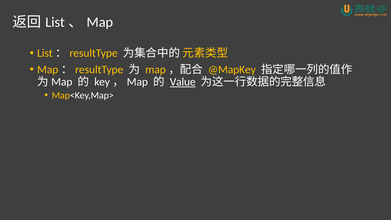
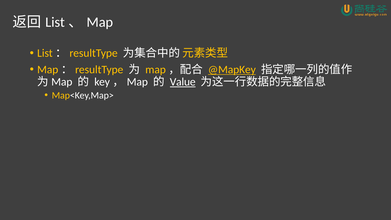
@MapKey underline: none -> present
